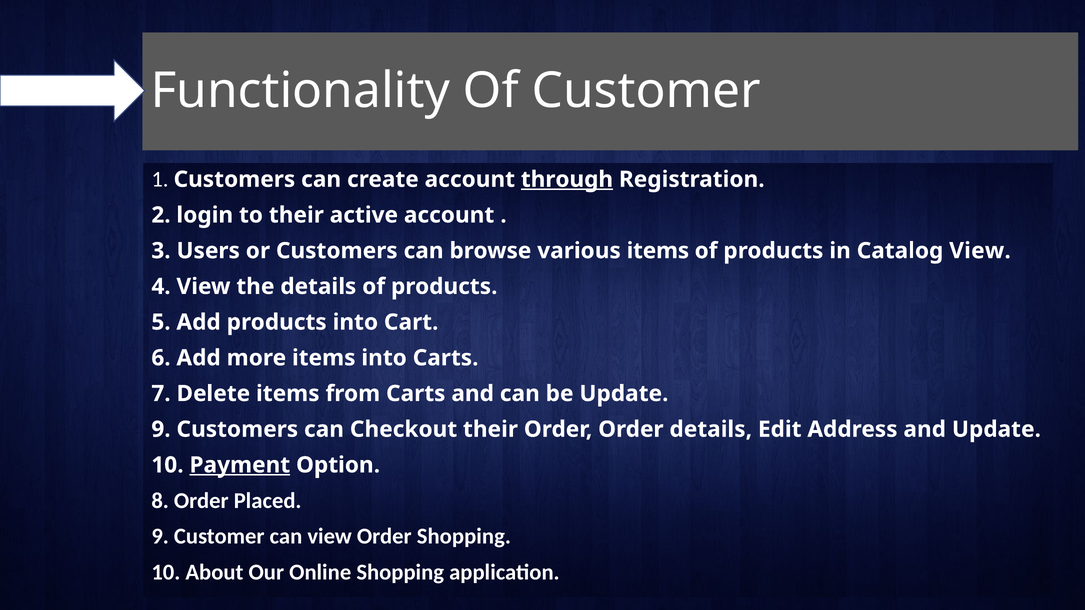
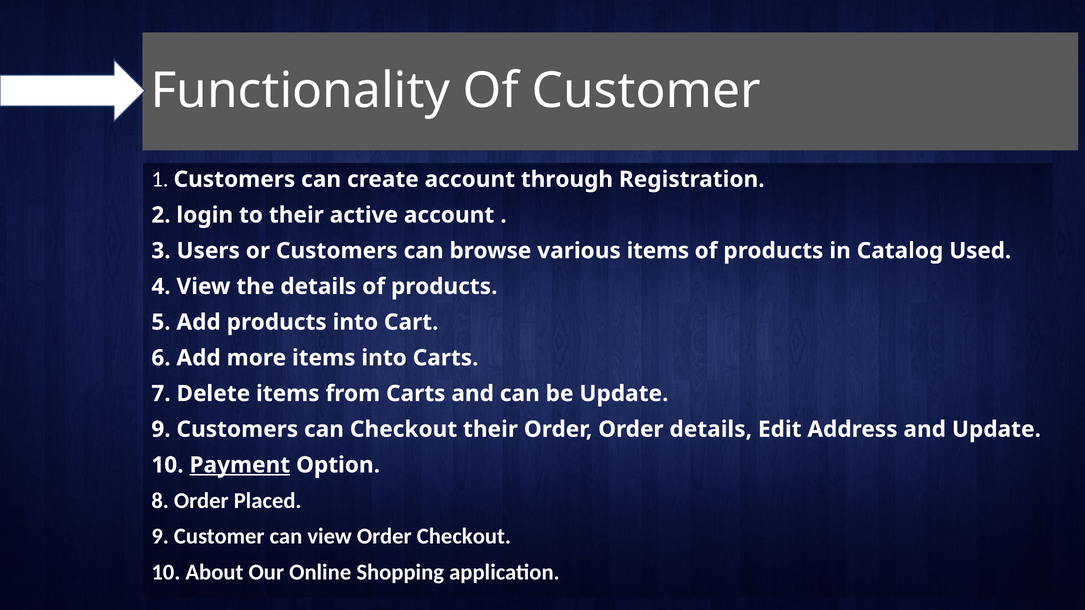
through underline: present -> none
Catalog View: View -> Used
Order Shopping: Shopping -> Checkout
